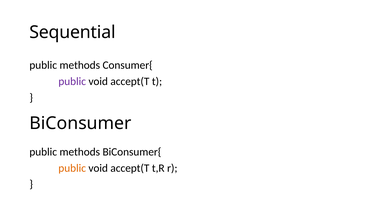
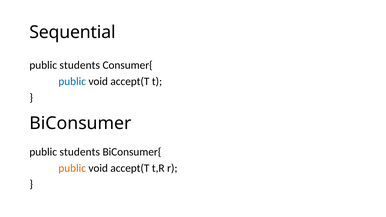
methods at (80, 65): methods -> students
public at (72, 81) colour: purple -> blue
methods at (80, 152): methods -> students
